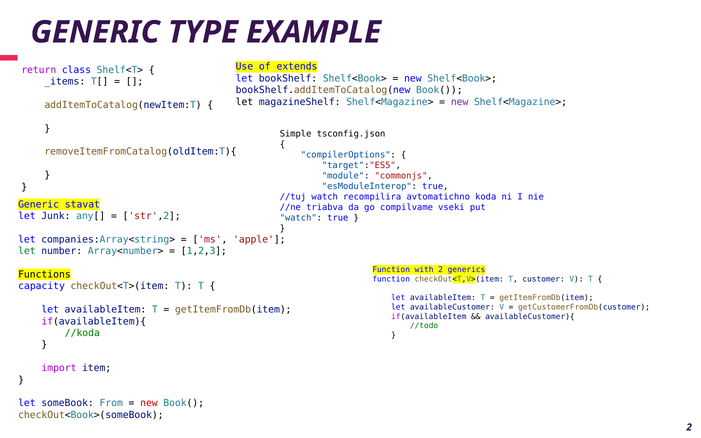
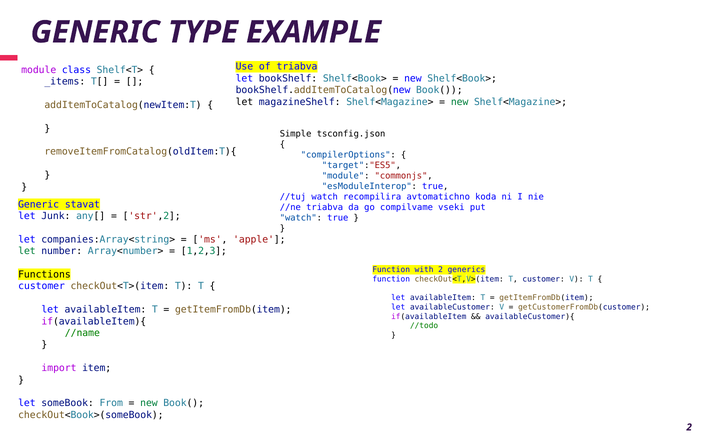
of extends: extends -> triabva
return at (39, 70): return -> module
new at (460, 102) colour: purple -> green
capacity at (42, 286): capacity -> customer
//koda: //koda -> //name
new at (149, 403) colour: red -> green
